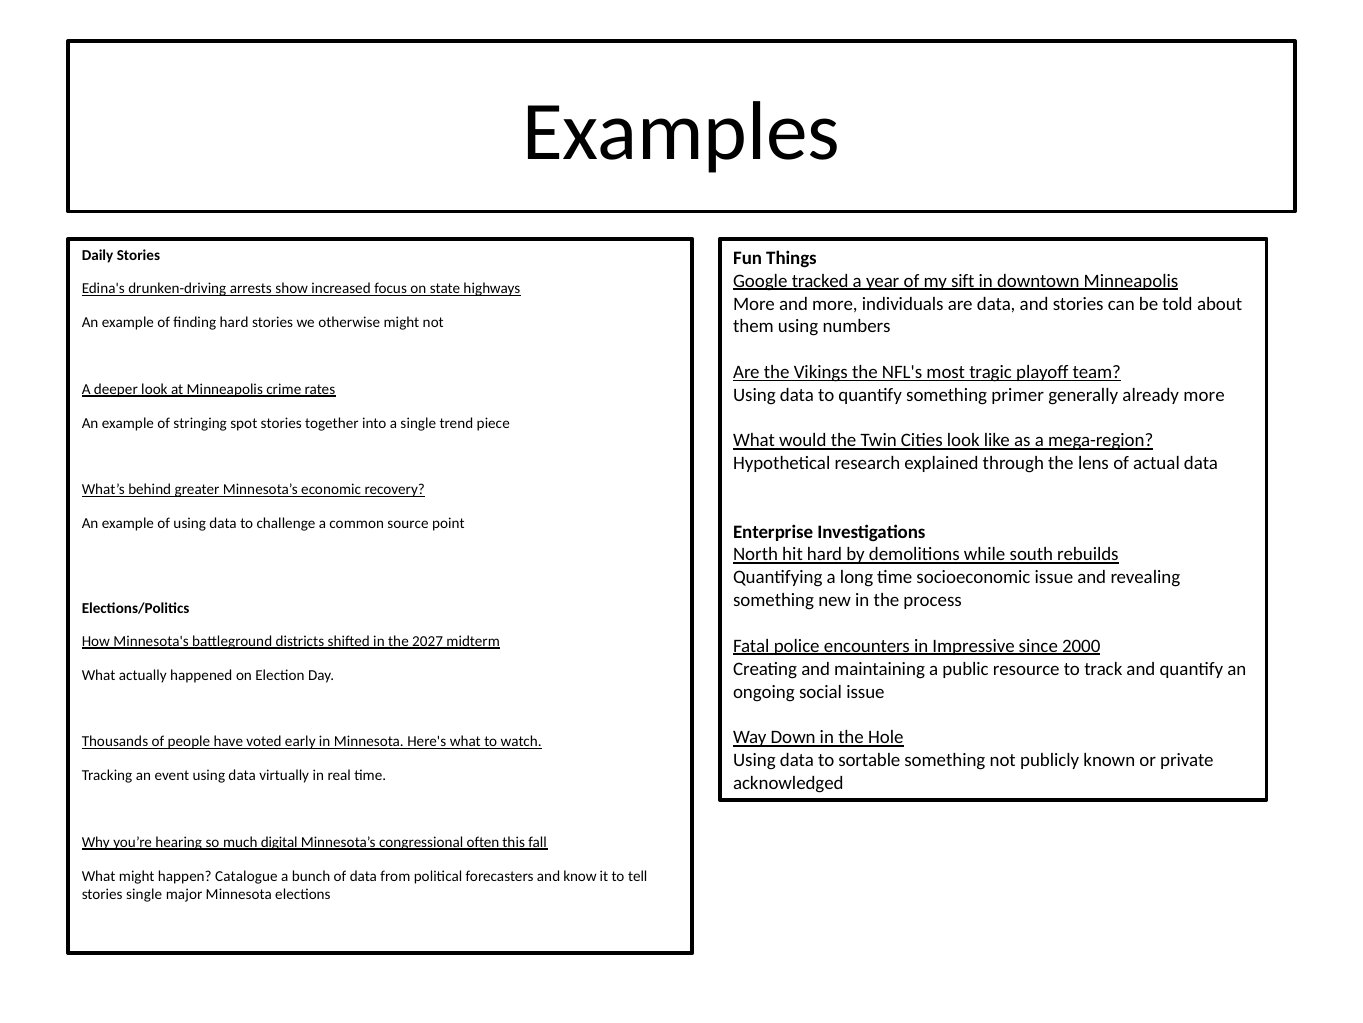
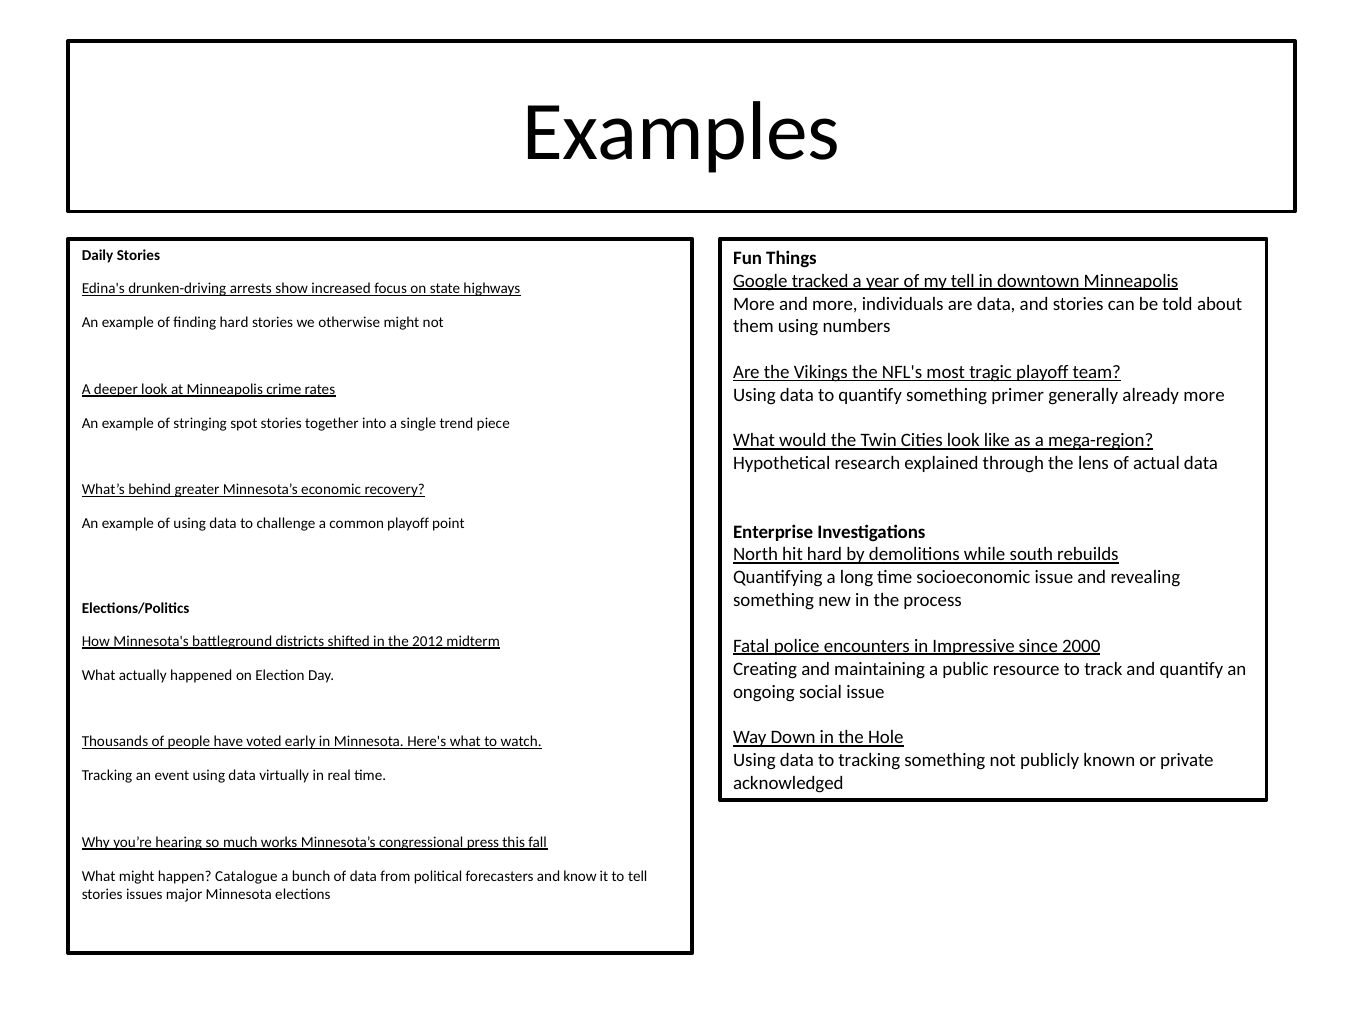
my sift: sift -> tell
common source: source -> playoff
2027: 2027 -> 2012
to sortable: sortable -> tracking
digital: digital -> works
often: often -> press
stories single: single -> issues
